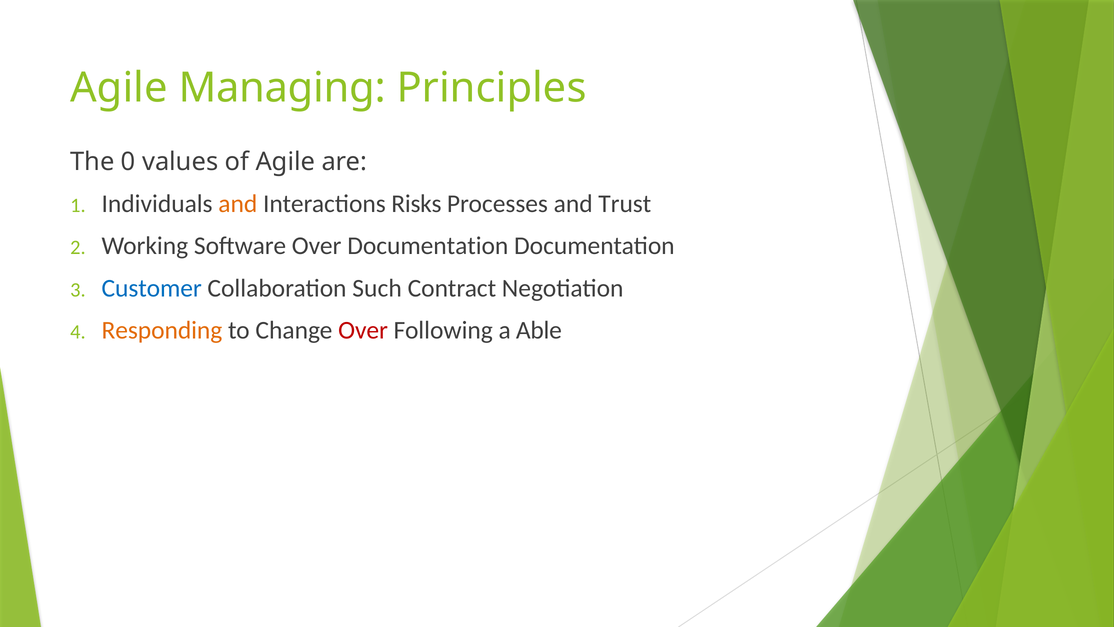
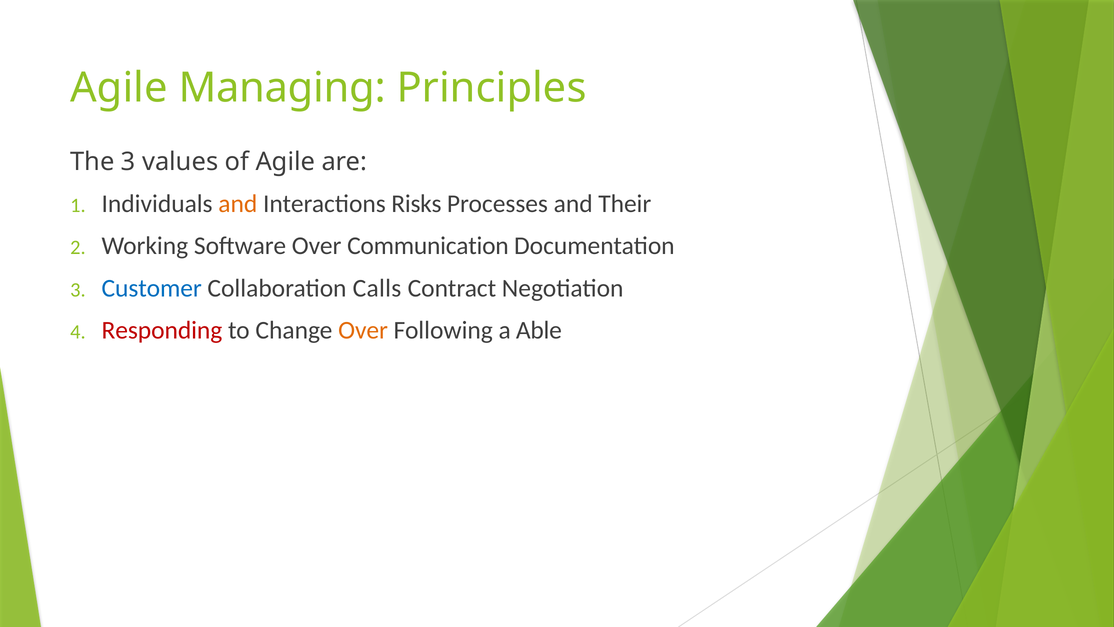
The 0: 0 -> 3
Trust: Trust -> Their
Over Documentation: Documentation -> Communication
Such: Such -> Calls
Responding colour: orange -> red
Over at (363, 330) colour: red -> orange
